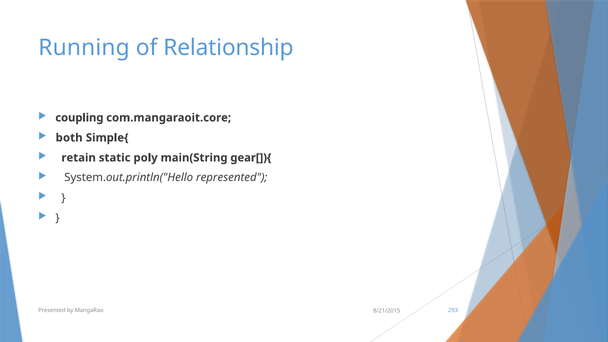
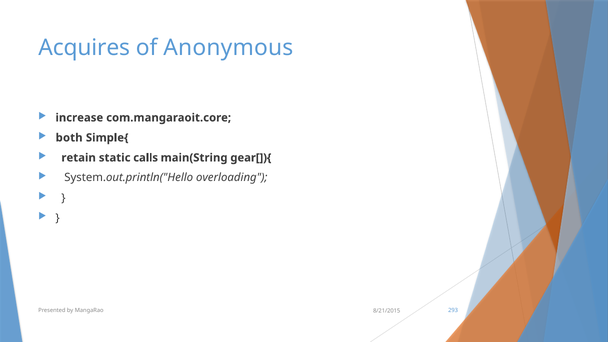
Running: Running -> Acquires
Relationship: Relationship -> Anonymous
coupling: coupling -> increase
poly: poly -> calls
represented: represented -> overloading
